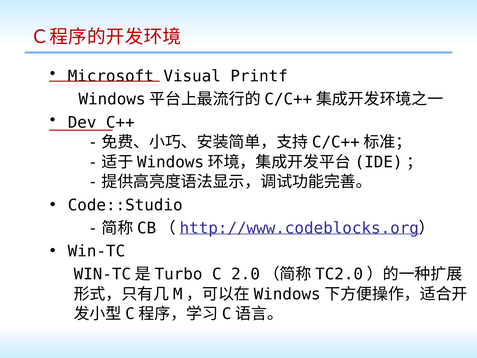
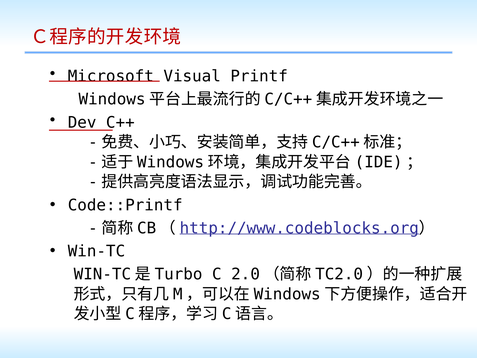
Code::Studio: Code::Studio -> Code::Printf
